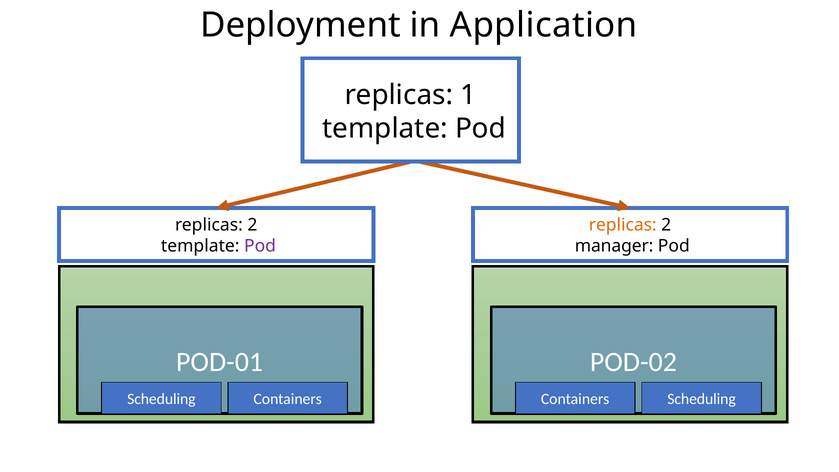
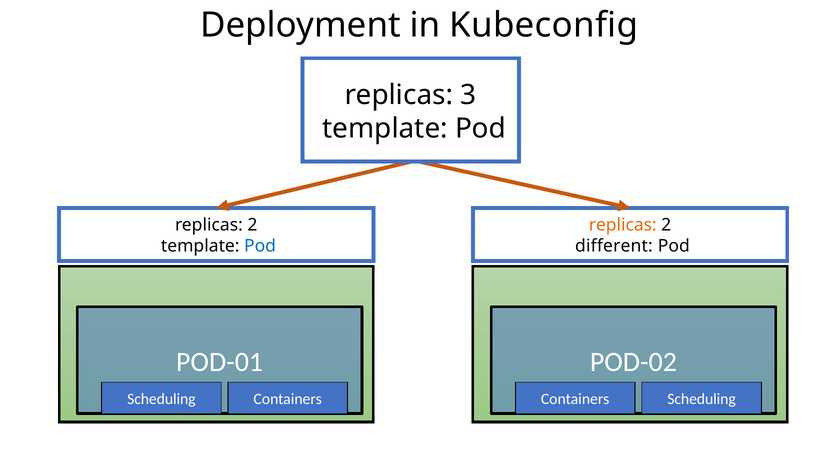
Application: Application -> Kubeconfig
1: 1 -> 3
Pod at (260, 246) colour: purple -> blue
manager: manager -> different
